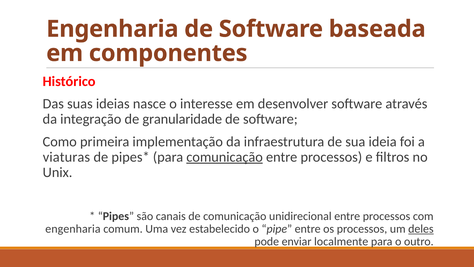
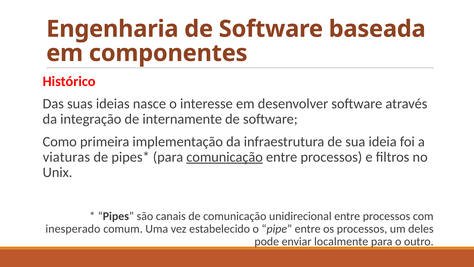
granularidade: granularidade -> internamente
engenharia at (73, 229): engenharia -> inesperado
deles underline: present -> none
